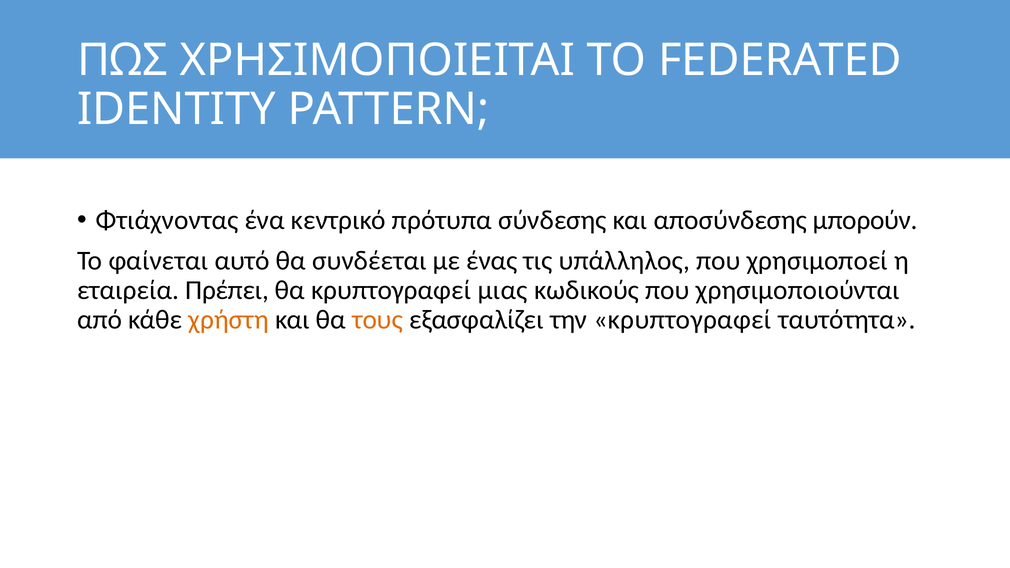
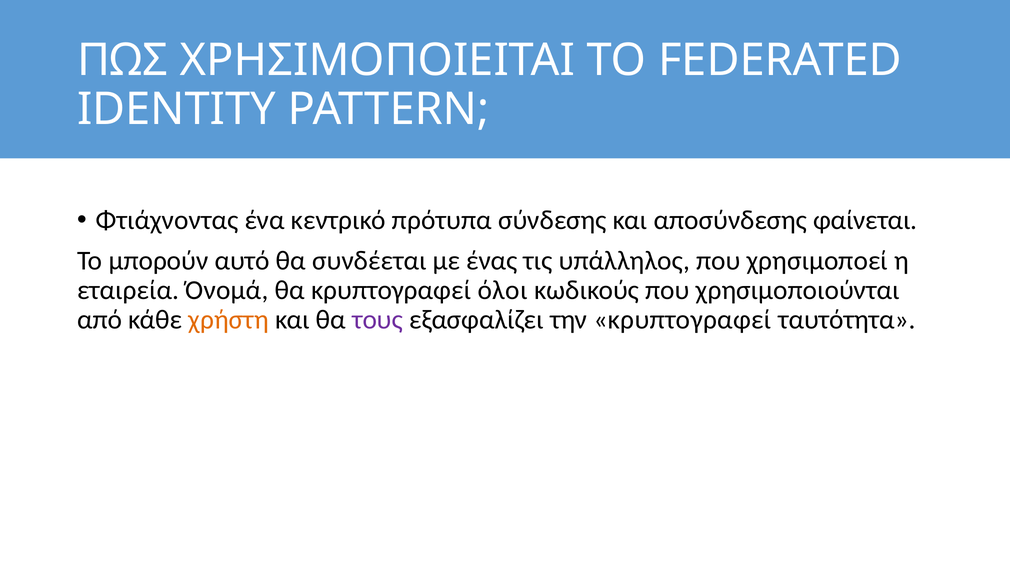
μπορούν: μπορούν -> φαίνεται
φαίνεται: φαίνεται -> μπορούν
Πρέπει: Πρέπει -> Όνομά
μιας: μιας -> όλοι
τους colour: orange -> purple
